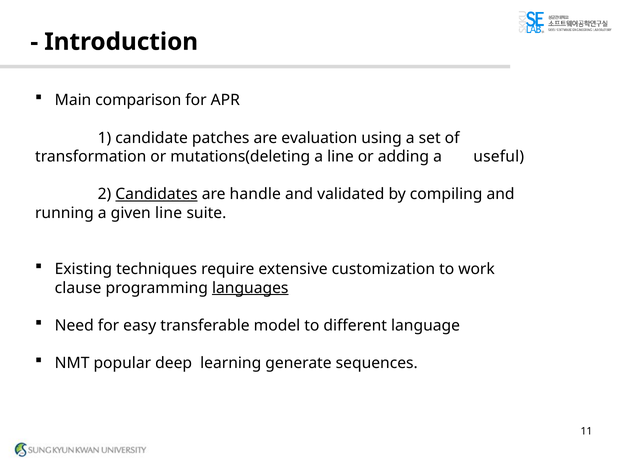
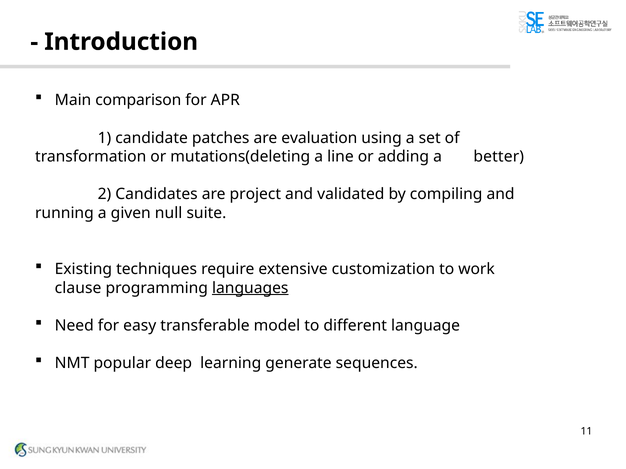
useful: useful -> better
Candidates underline: present -> none
handle: handle -> project
given line: line -> null
